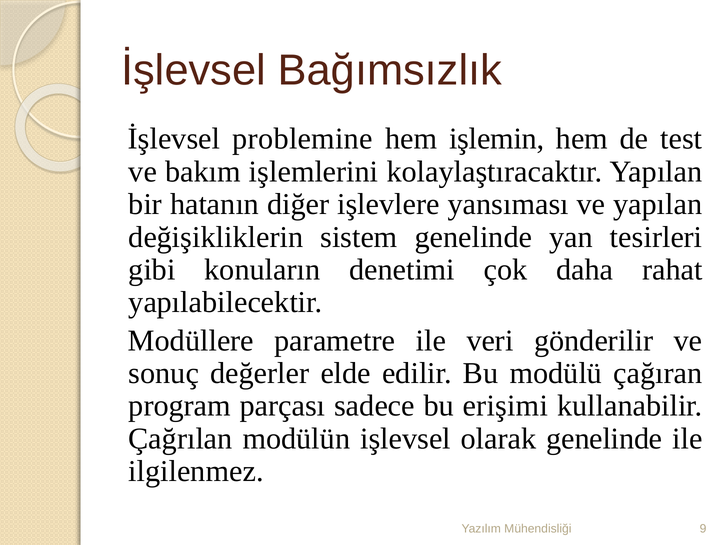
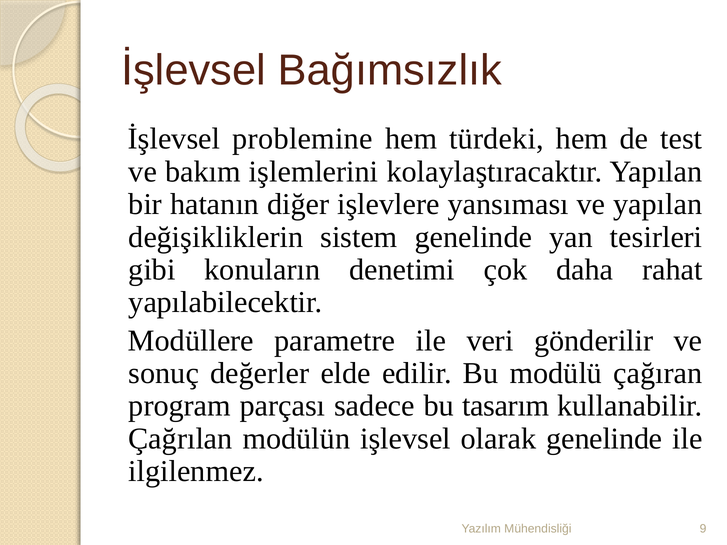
işlemin: işlemin -> türdeki
erişimi: erişimi -> tasarım
